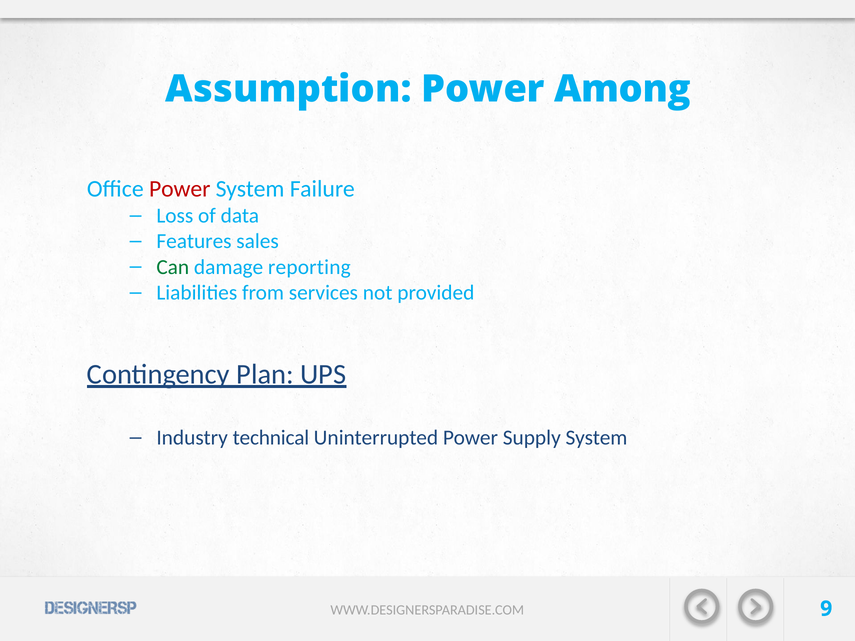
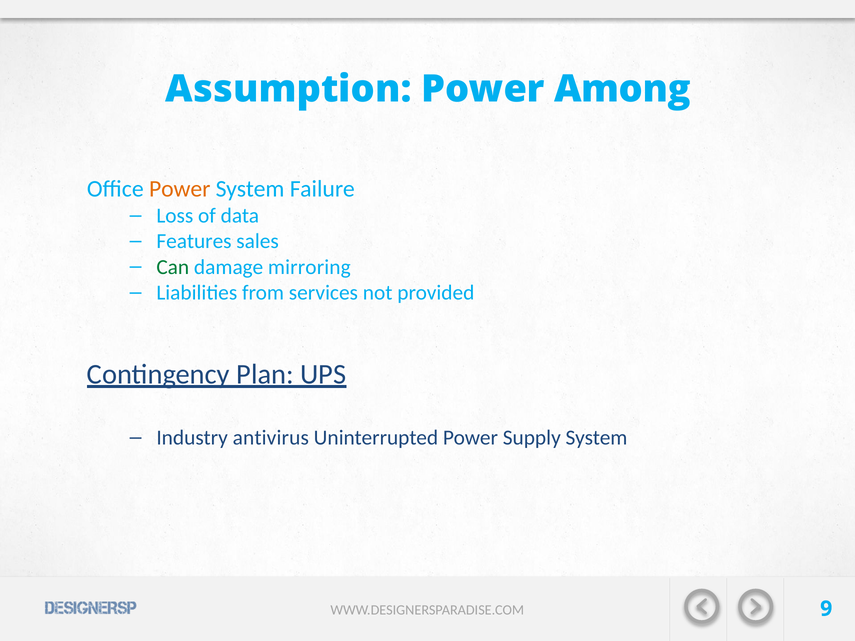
Power at (180, 189) colour: red -> orange
reporting: reporting -> mirroring
technical: technical -> antivirus
